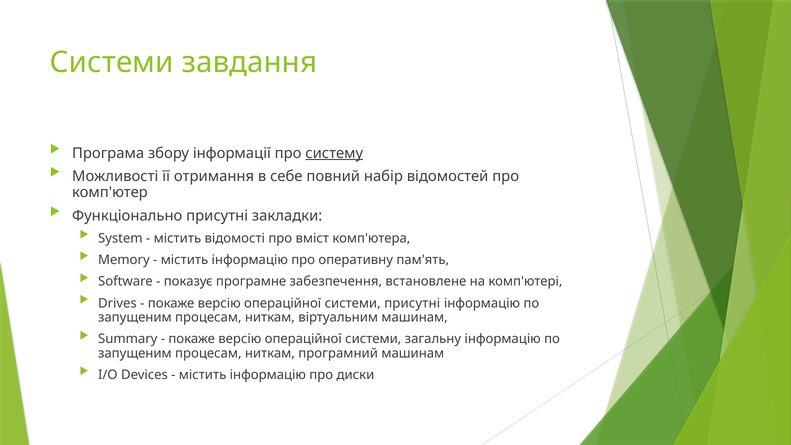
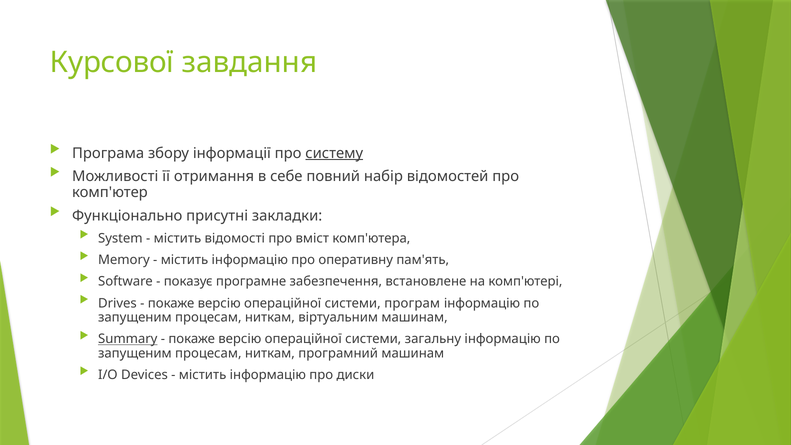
Системи at (112, 62): Системи -> Курсової
системи присутні: присутні -> програм
Summary underline: none -> present
